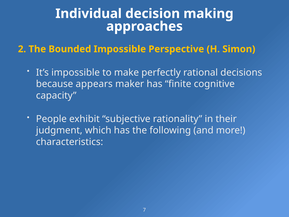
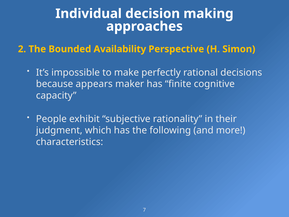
Bounded Impossible: Impossible -> Availability
